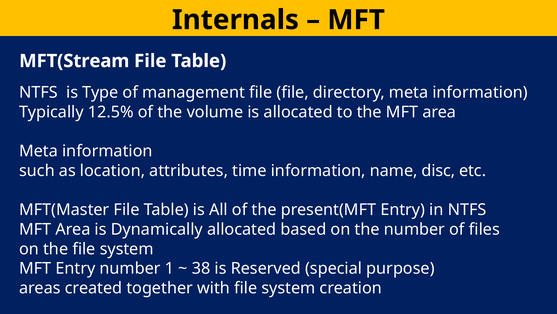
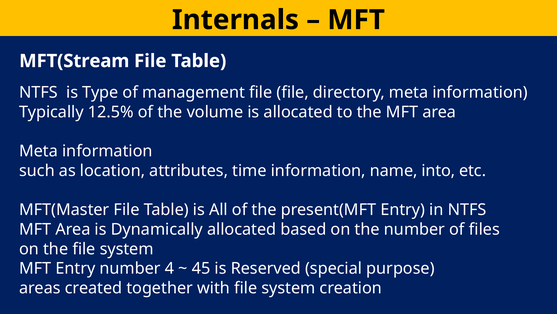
disc: disc -> into
1: 1 -> 4
38: 38 -> 45
